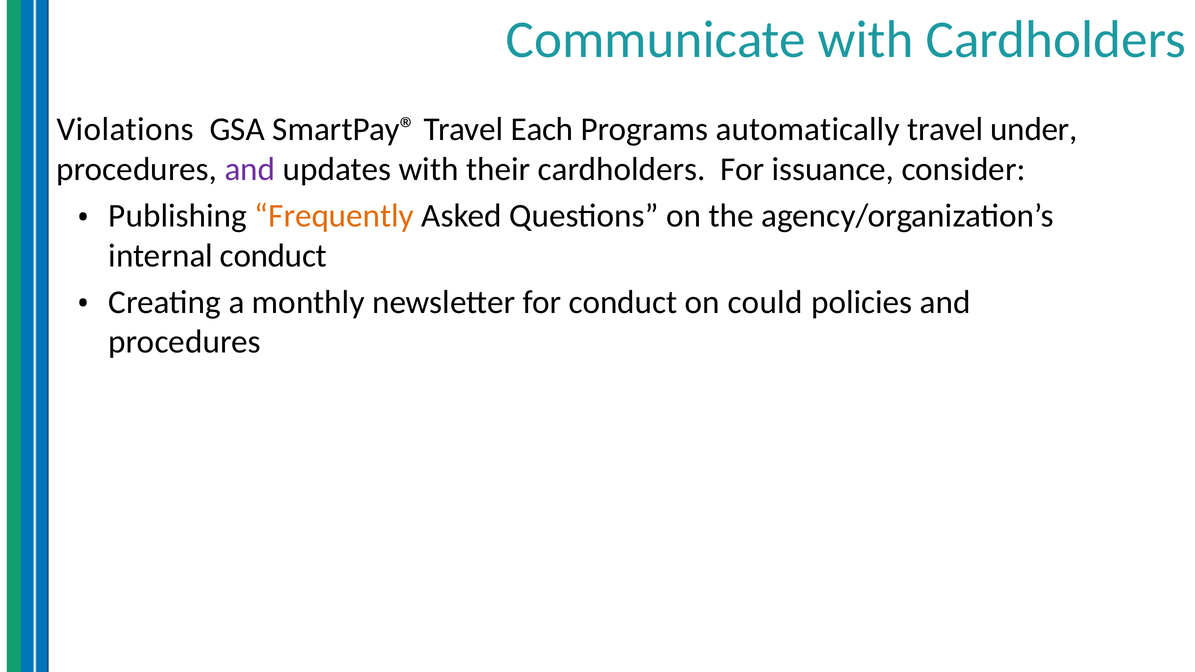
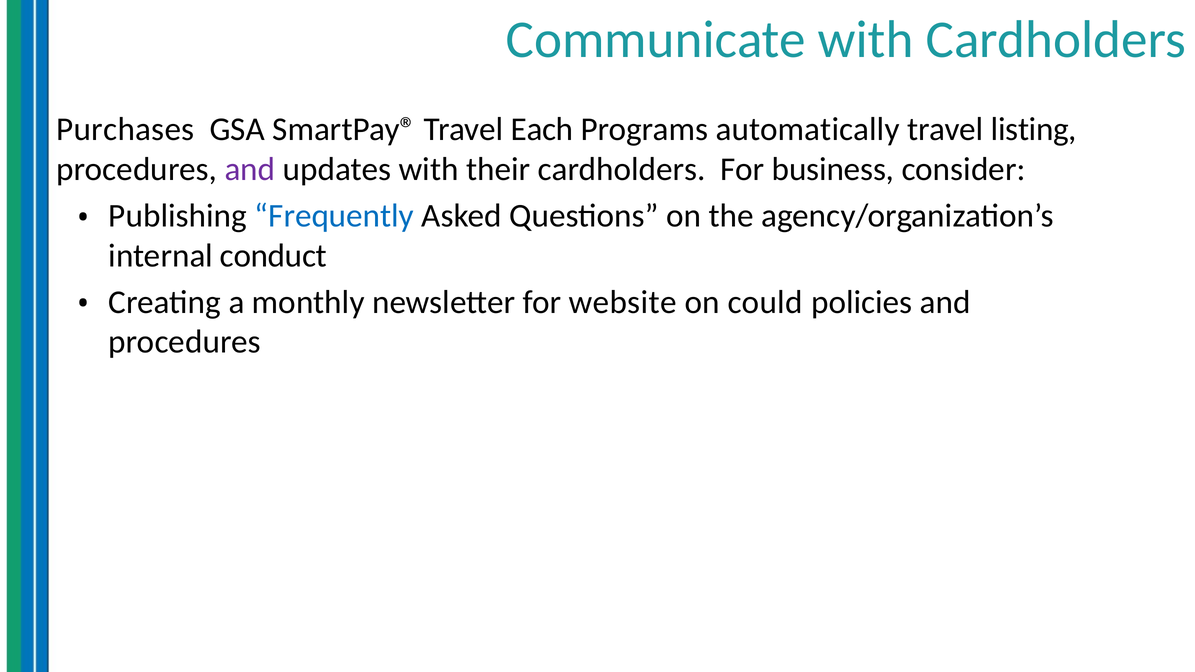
Violations: Violations -> Purchases
under: under -> listing
issuance: issuance -> business
Frequently colour: orange -> blue
for conduct: conduct -> website
